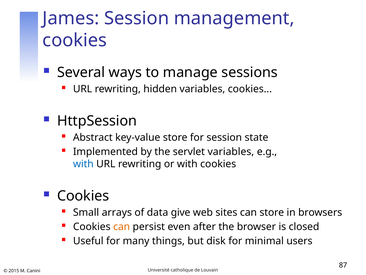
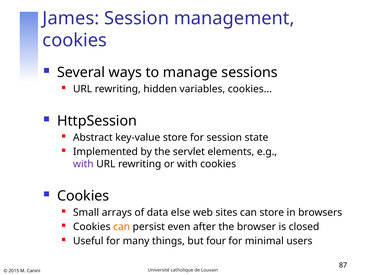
servlet variables: variables -> elements
with at (83, 164) colour: blue -> purple
give: give -> else
disk: disk -> four
